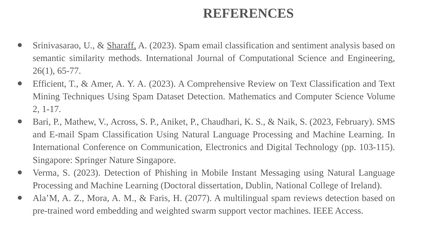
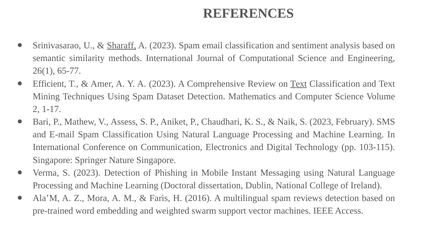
Text at (299, 84) underline: none -> present
Across: Across -> Assess
2077: 2077 -> 2016
